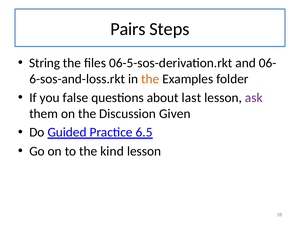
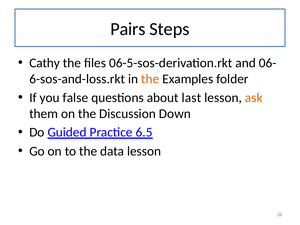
String: String -> Cathy
ask colour: purple -> orange
Given: Given -> Down
kind: kind -> data
